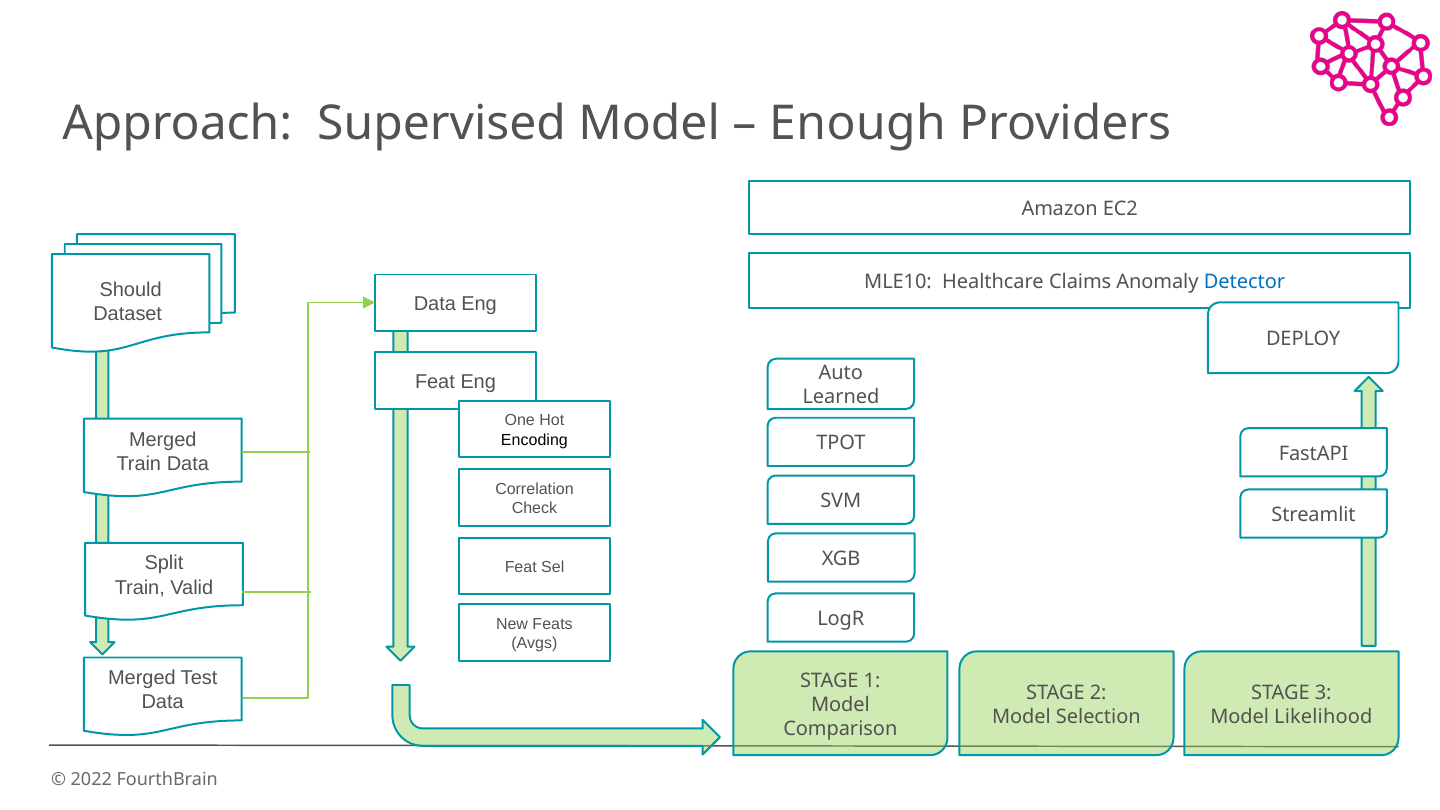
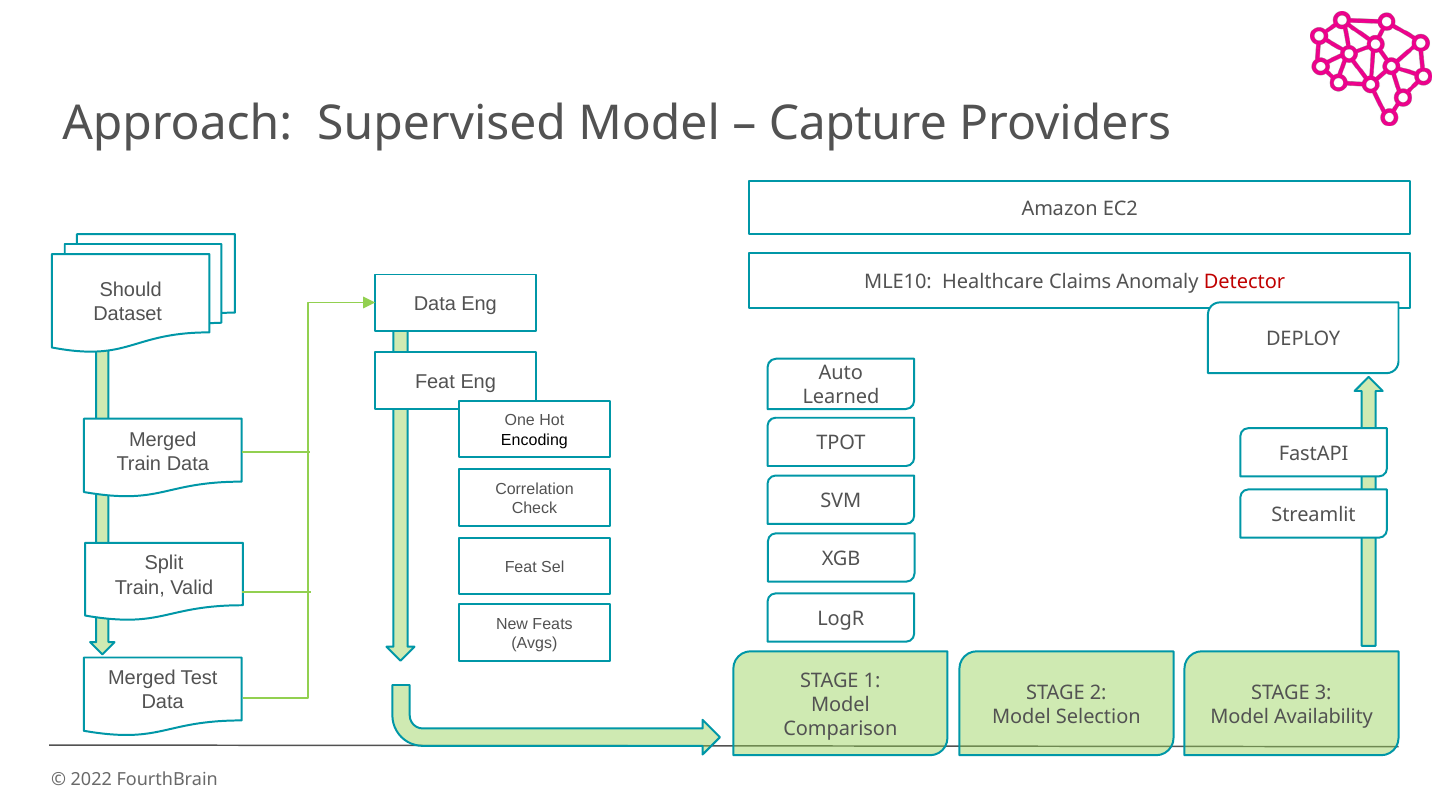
Enough: Enough -> Capture
Detector colour: blue -> red
Likelihood: Likelihood -> Availability
